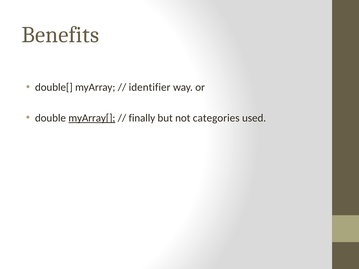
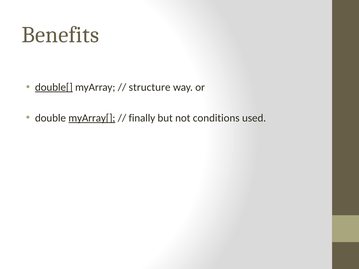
double[ underline: none -> present
identifier: identifier -> structure
categories: categories -> conditions
